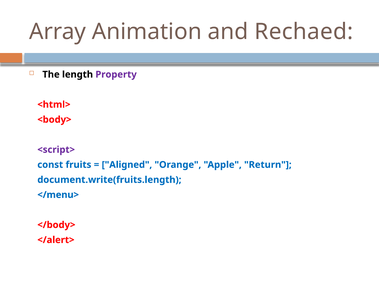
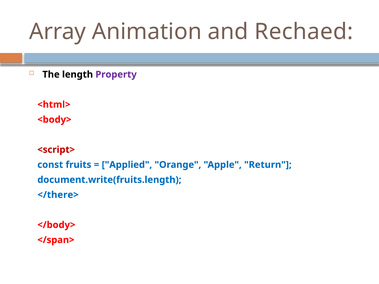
<script> colour: purple -> red
Aligned: Aligned -> Applied
</menu>: </menu> -> </there>
</alert>: </alert> -> </span>
